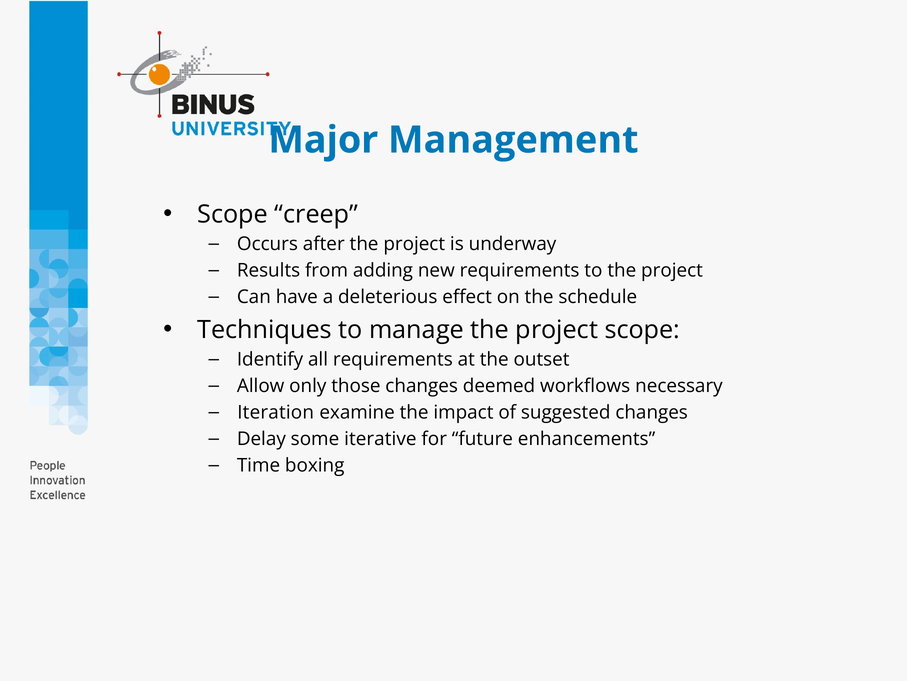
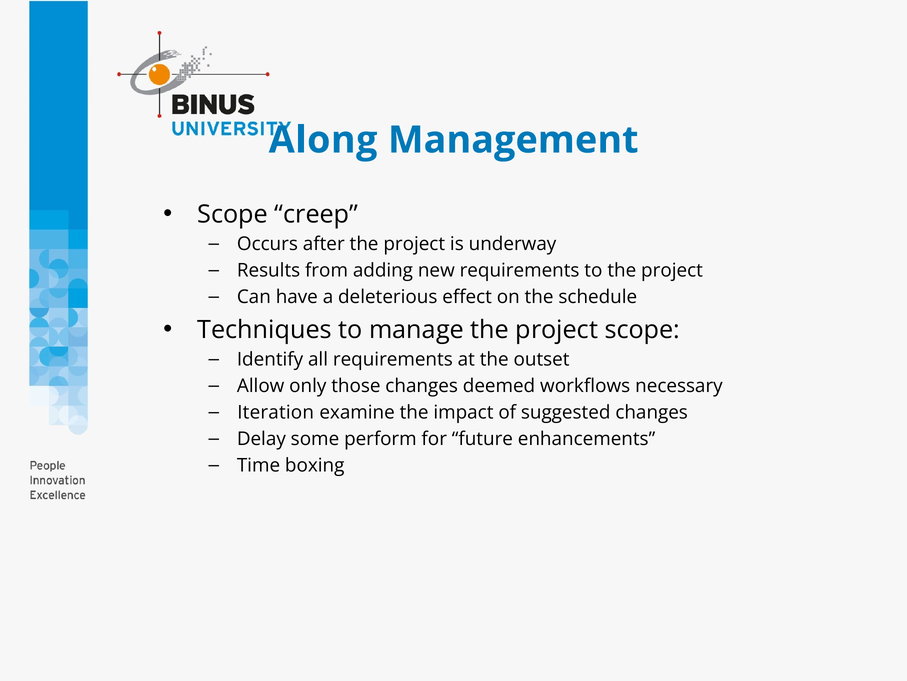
Major: Major -> Along
iterative: iterative -> perform
